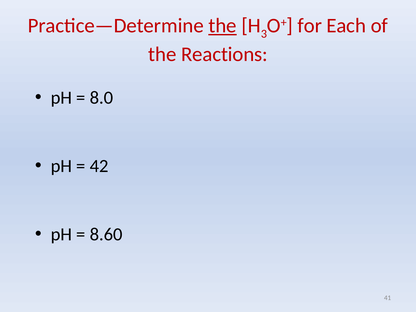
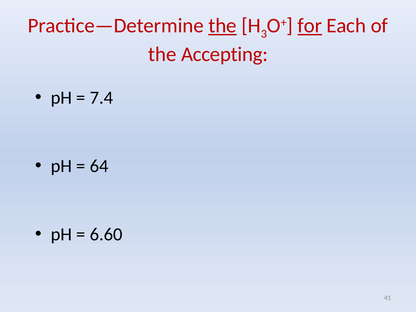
for underline: none -> present
Reactions: Reactions -> Accepting
8.0: 8.0 -> 7.4
42: 42 -> 64
8.60: 8.60 -> 6.60
